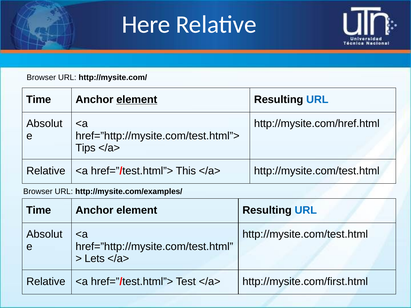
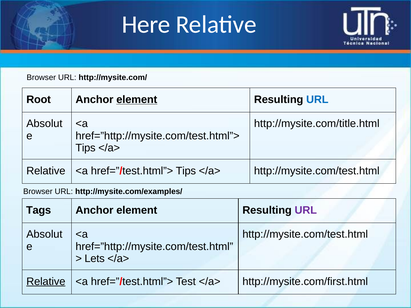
Time at (39, 100): Time -> Root
http://mysite.com/href.html: http://mysite.com/href.html -> http://mysite.com/title.html
href=”/test.html”> This: This -> Tips
Time at (39, 210): Time -> Tags
URL at (306, 210) colour: blue -> purple
Relative at (46, 282) underline: none -> present
